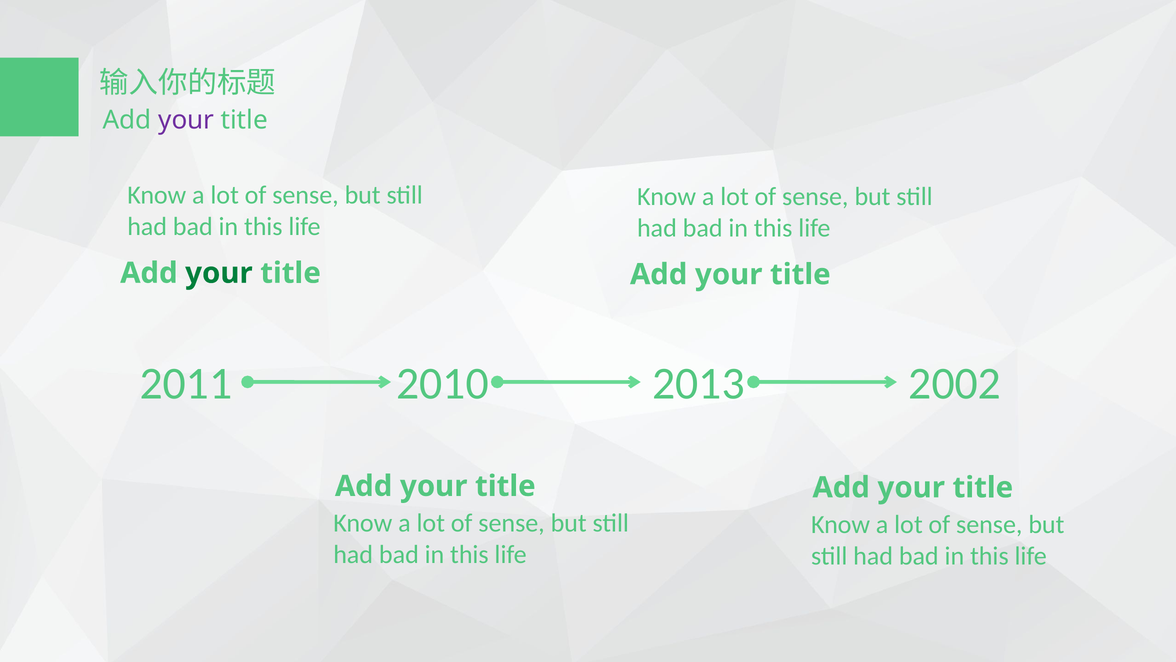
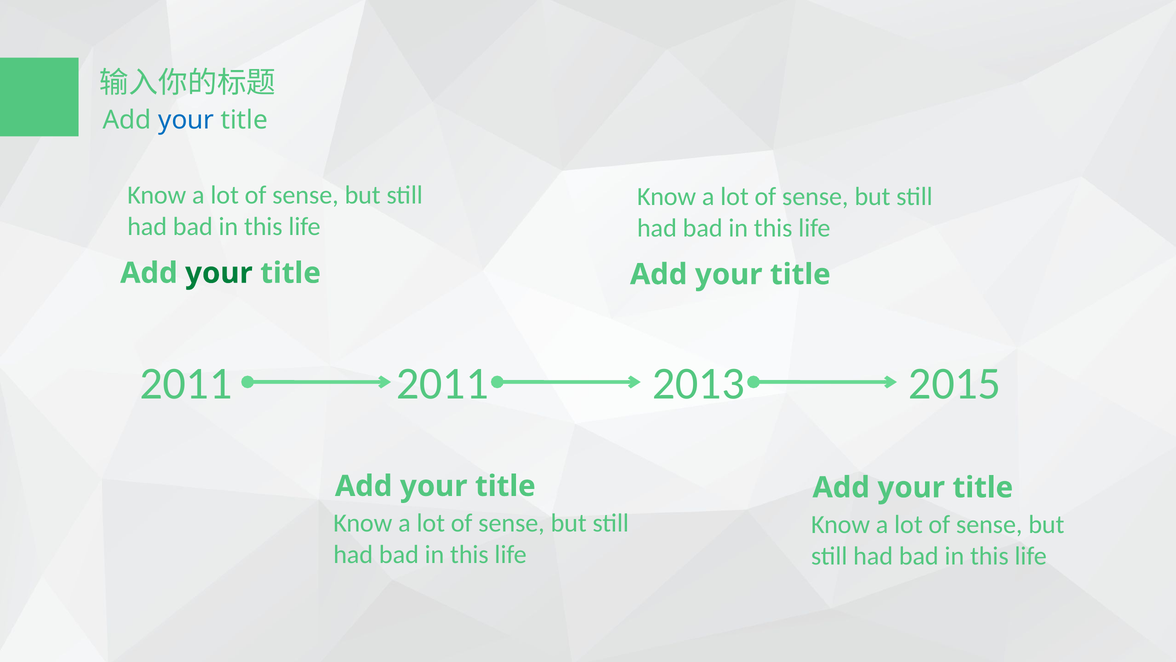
your at (186, 120) colour: purple -> blue
2011 2010: 2010 -> 2011
2002: 2002 -> 2015
